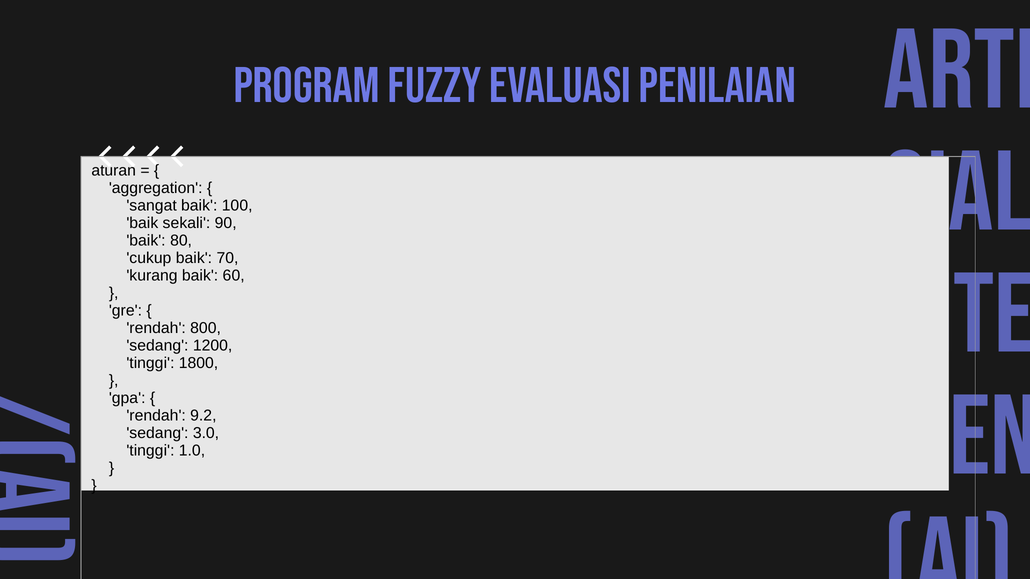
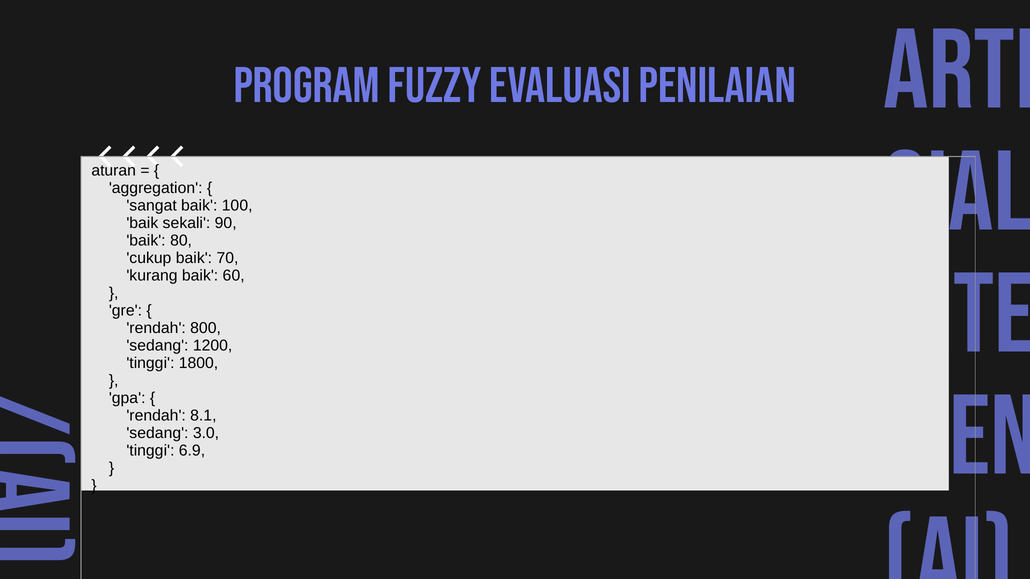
9.2: 9.2 -> 8.1
1.0: 1.0 -> 6.9
